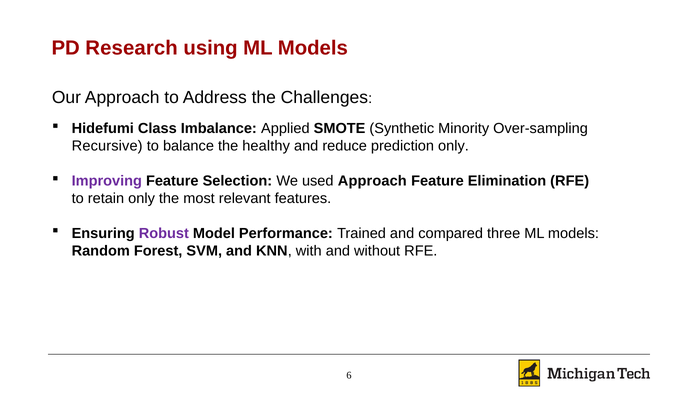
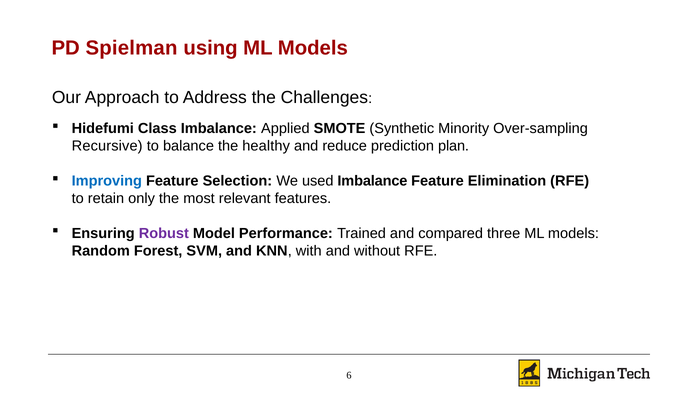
Research: Research -> Spielman
prediction only: only -> plan
Improving colour: purple -> blue
used Approach: Approach -> Imbalance
